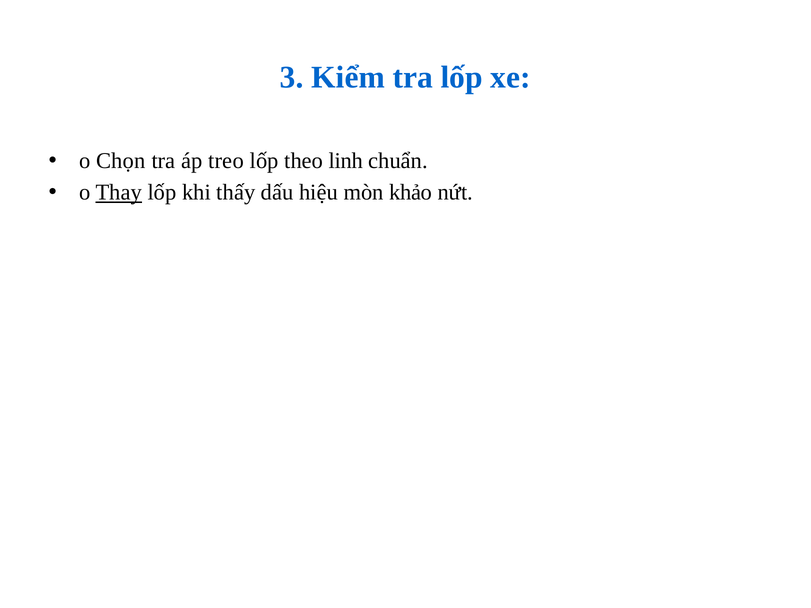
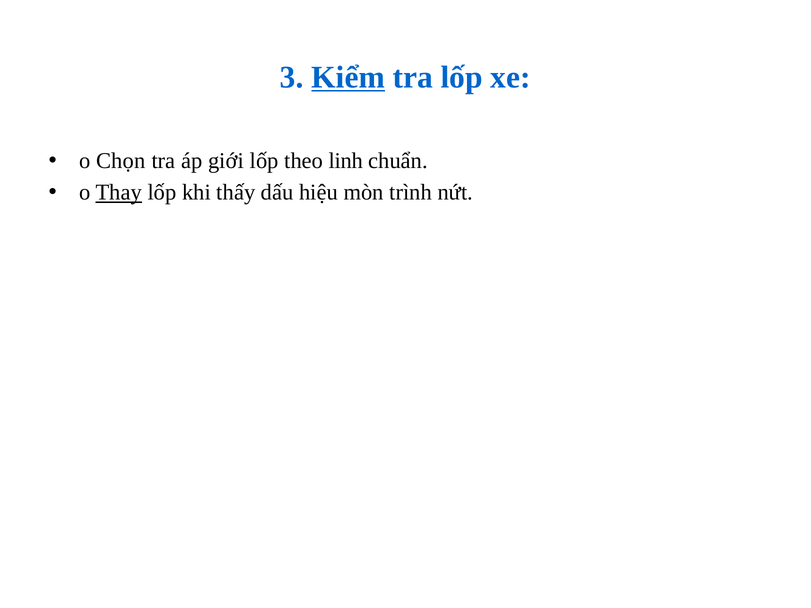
Kiểm underline: none -> present
treo: treo -> giới
khảo: khảo -> trình
